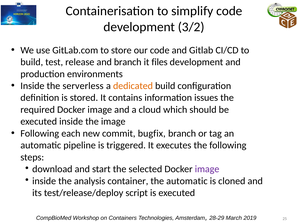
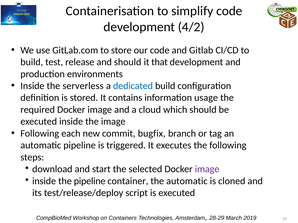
3/2: 3/2 -> 4/2
and branch: branch -> should
files: files -> that
dedicated colour: orange -> blue
issues: issues -> usage
the analysis: analysis -> pipeline
